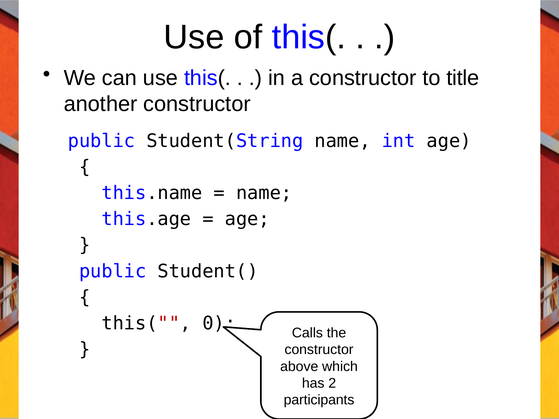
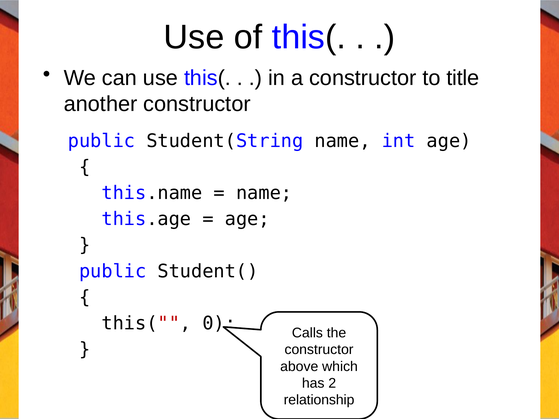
participants: participants -> relationship
